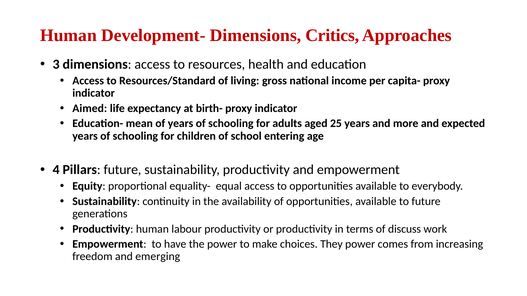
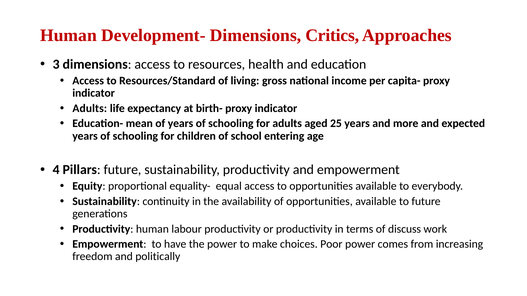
Aimed at (90, 108): Aimed -> Adults
They: They -> Poor
emerging: emerging -> politically
